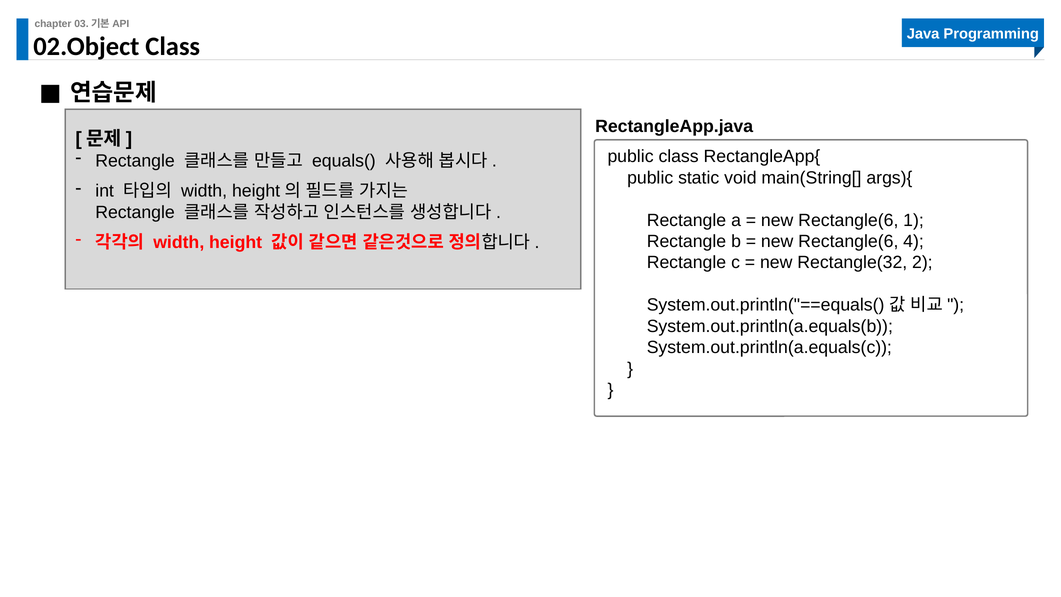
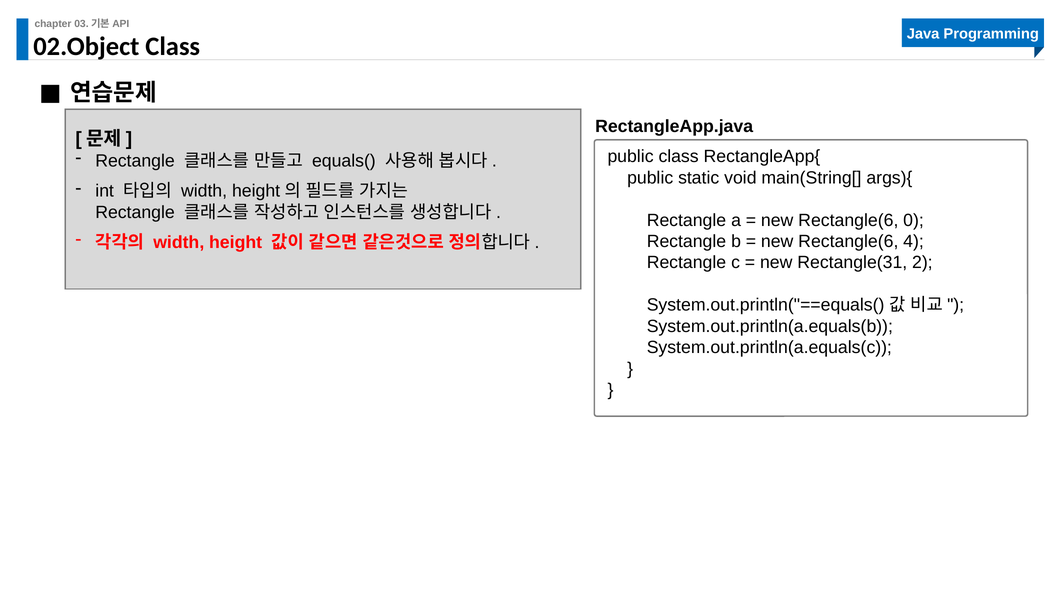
1: 1 -> 0
Rectangle(32: Rectangle(32 -> Rectangle(31
